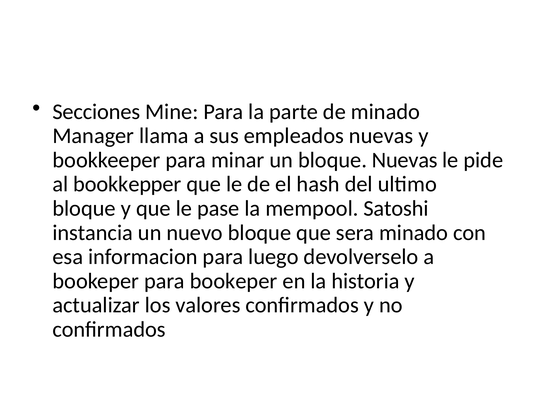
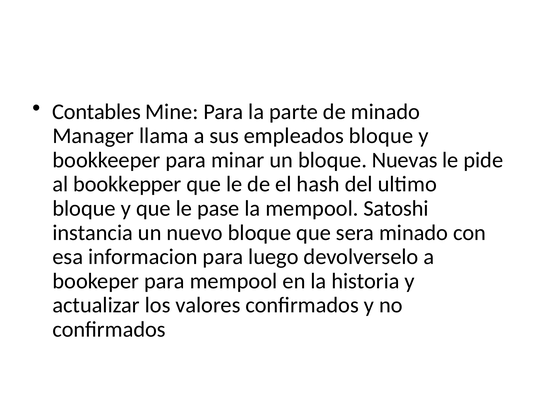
Secciones: Secciones -> Contables
empleados nuevas: nuevas -> bloque
para bookeper: bookeper -> mempool
